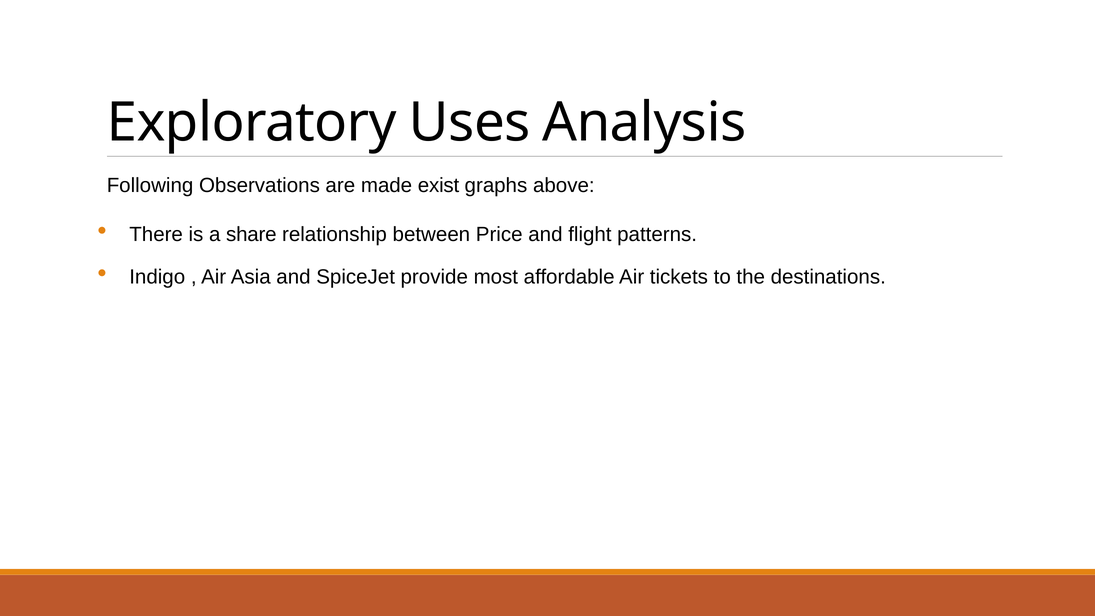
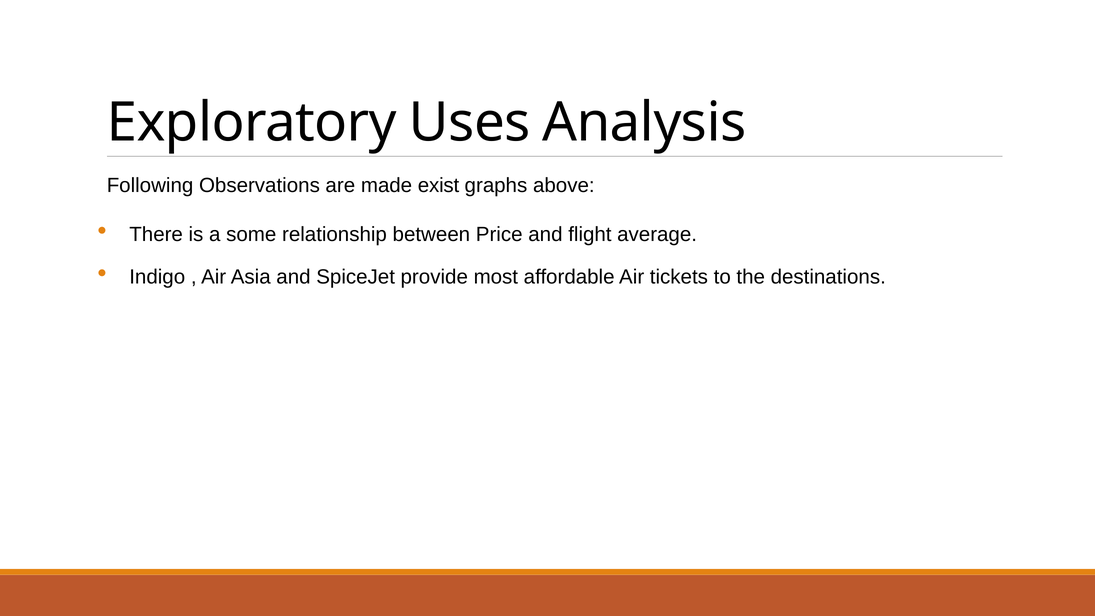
share: share -> some
patterns: patterns -> average
